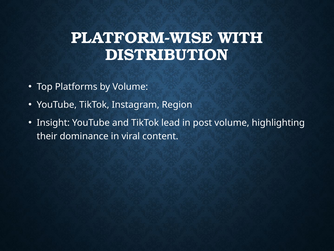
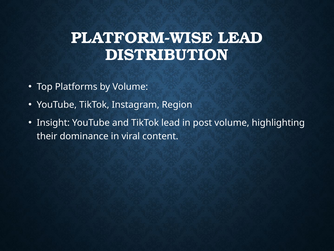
PLATFORM-WISE WITH: WITH -> LEAD
